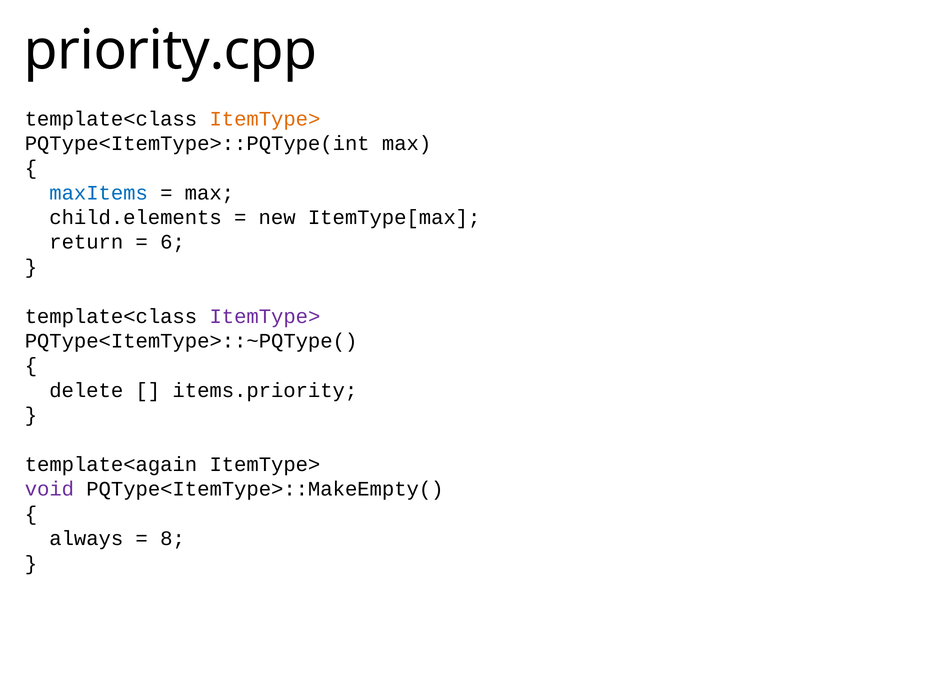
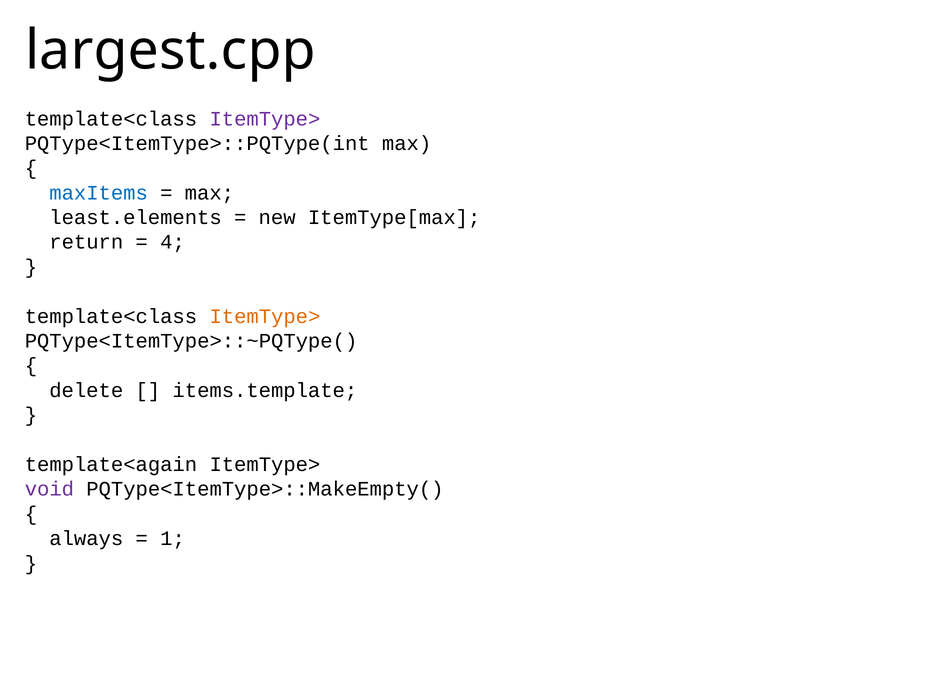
priority.cpp: priority.cpp -> largest.cpp
ItemType> at (265, 119) colour: orange -> purple
child.elements: child.elements -> least.elements
6: 6 -> 4
ItemType> at (265, 316) colour: purple -> orange
items.priority: items.priority -> items.template
8: 8 -> 1
